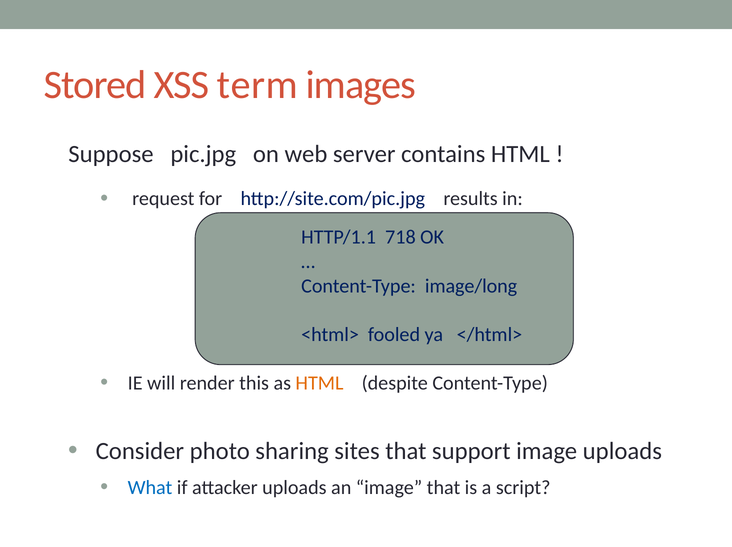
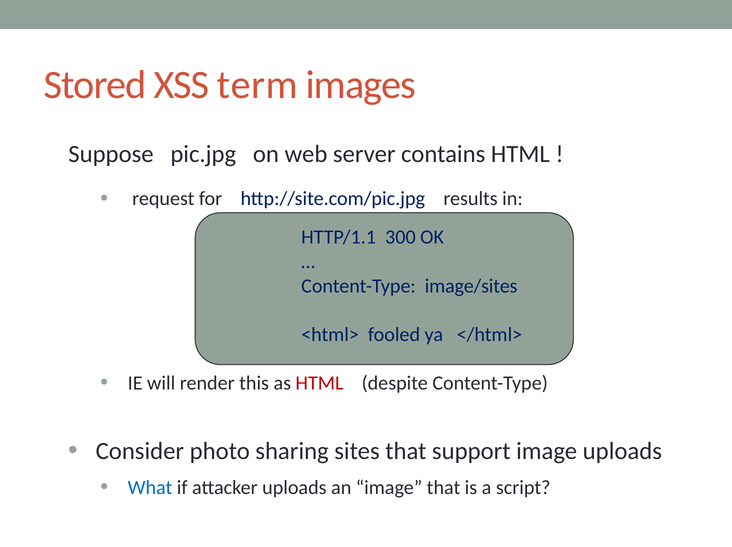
718: 718 -> 300
image/long: image/long -> image/sites
HTML at (319, 383) colour: orange -> red
